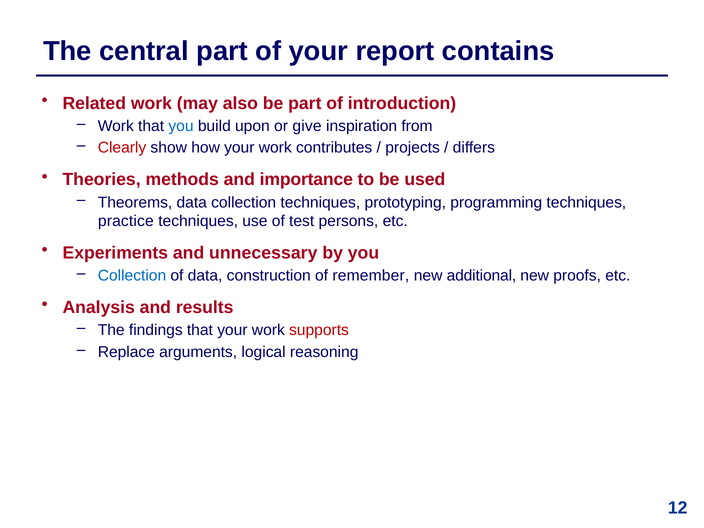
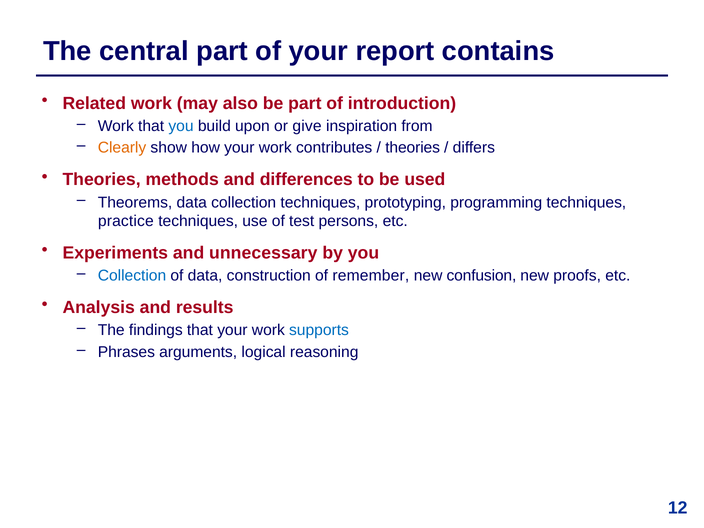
Clearly colour: red -> orange
projects at (413, 148): projects -> theories
importance: importance -> differences
additional: additional -> confusion
supports colour: red -> blue
Replace: Replace -> Phrases
